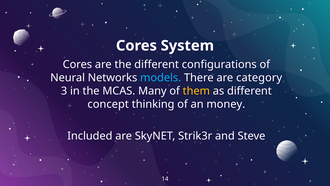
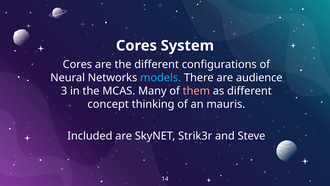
category: category -> audience
them colour: yellow -> pink
money: money -> mauris
